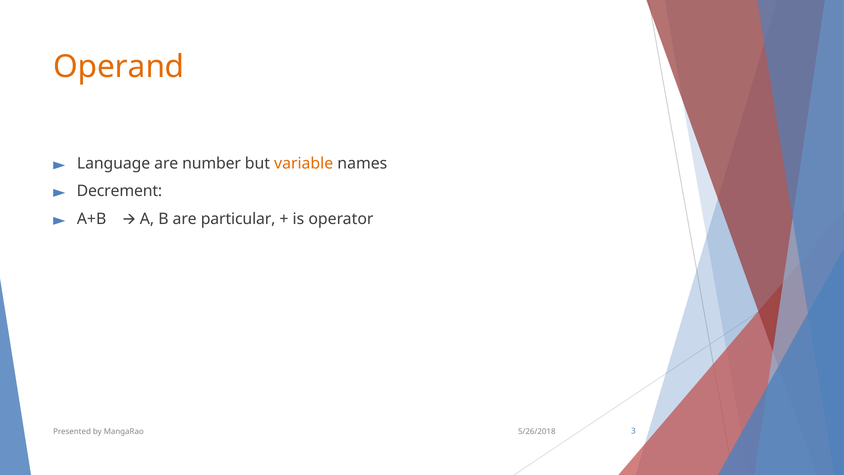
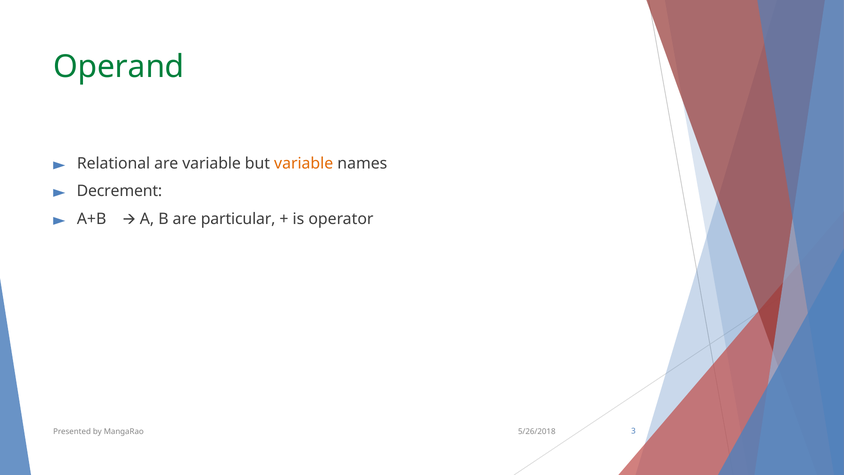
Operand colour: orange -> green
Language: Language -> Relational
are number: number -> variable
